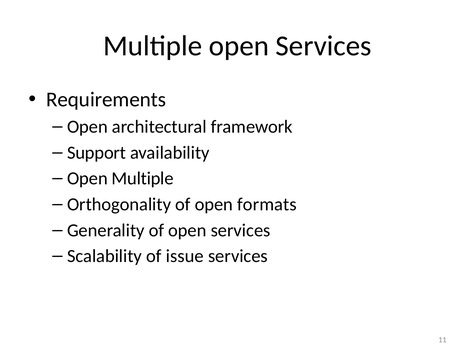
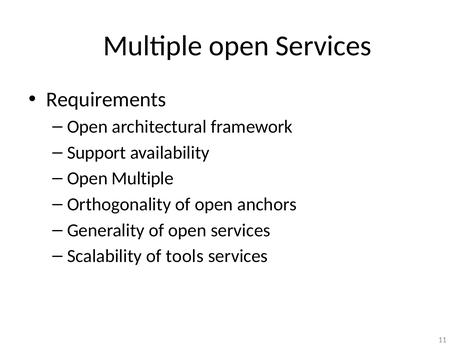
formats: formats -> anchors
issue: issue -> tools
